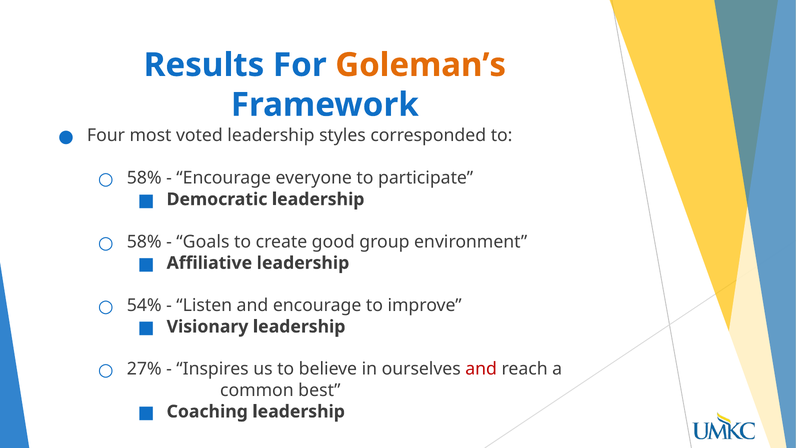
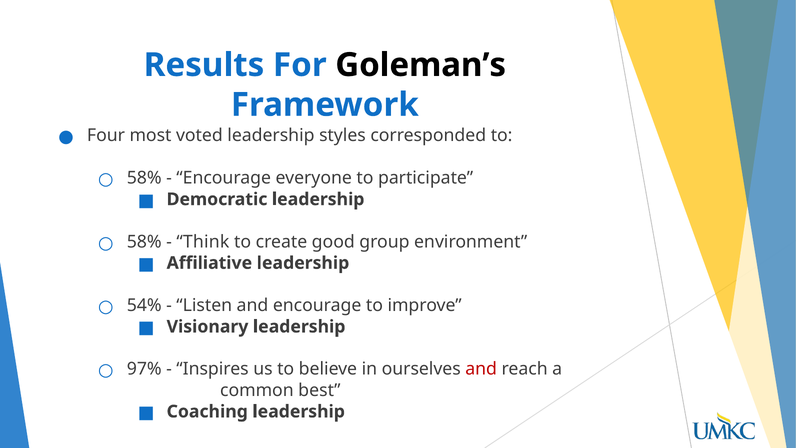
Goleman’s colour: orange -> black
Goals: Goals -> Think
27%: 27% -> 97%
